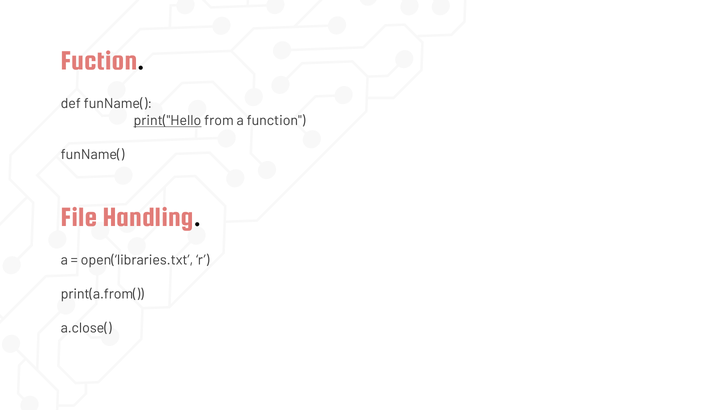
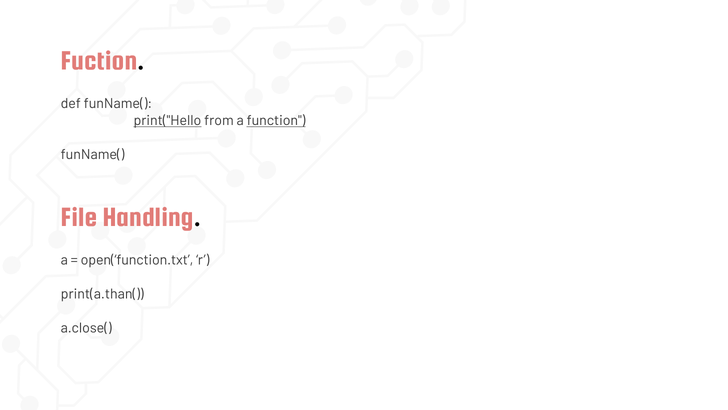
function underline: none -> present
open(‘libraries.txt: open(‘libraries.txt -> open(‘function.txt
print(a.from(: print(a.from( -> print(a.than(
